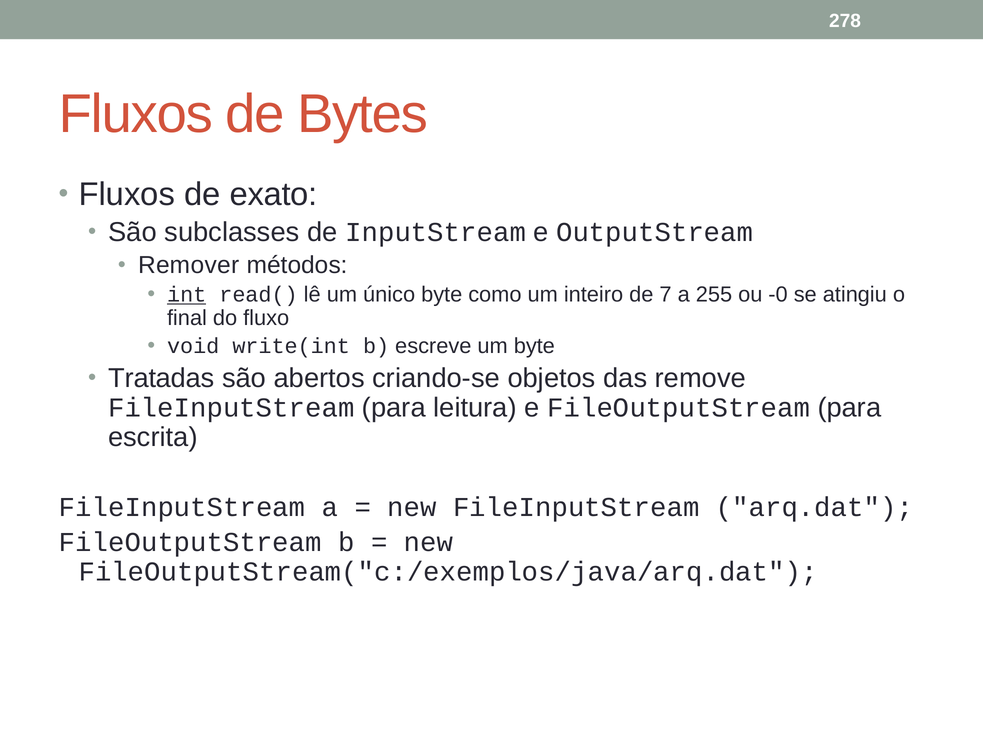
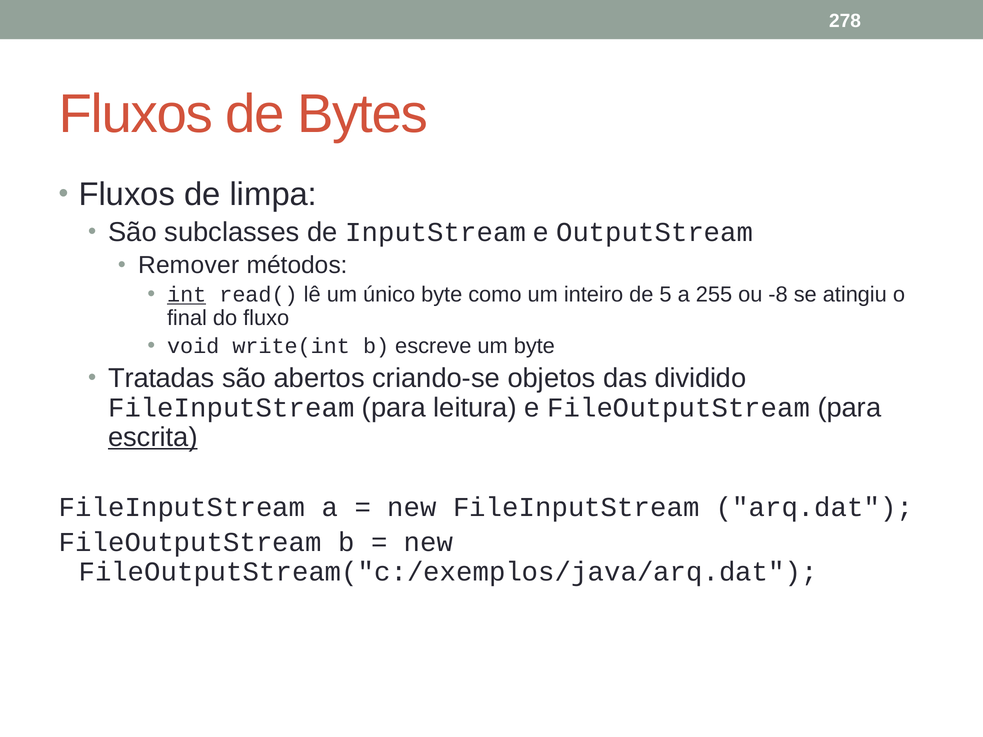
exato: exato -> limpa
7: 7 -> 5
-0: -0 -> -8
remove: remove -> dividido
escrita underline: none -> present
